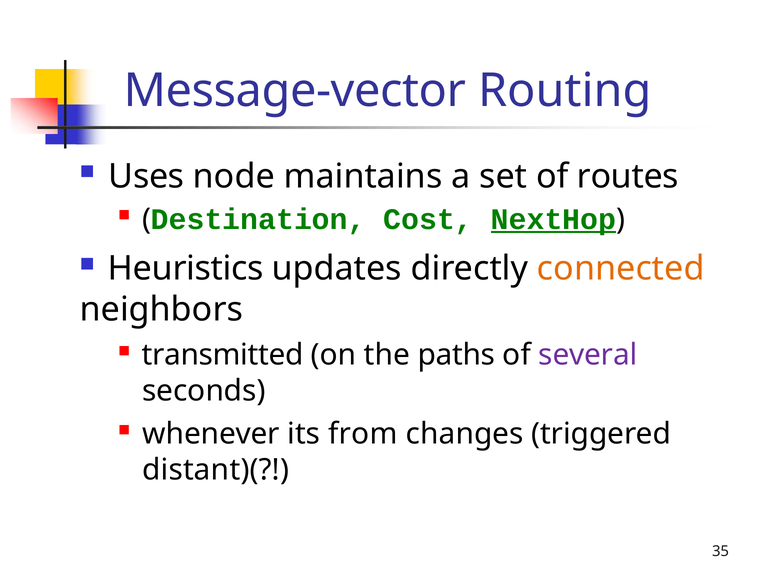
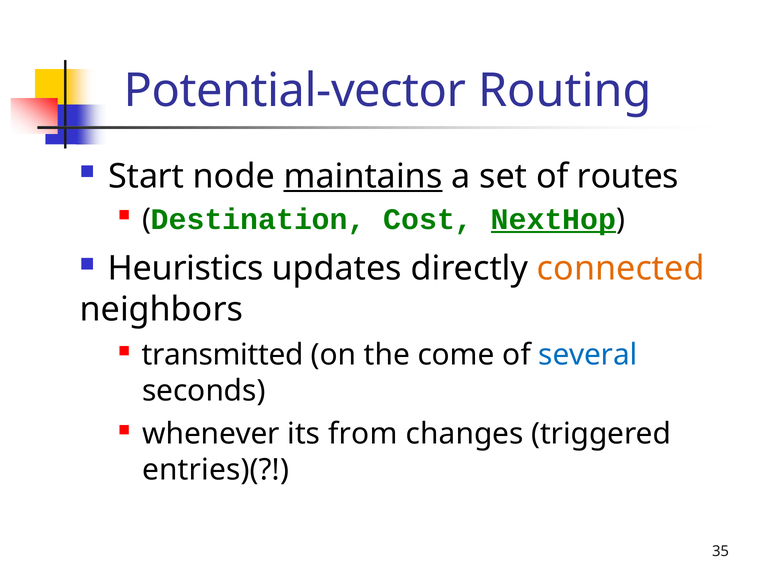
Message-vector: Message-vector -> Potential-vector
Uses: Uses -> Start
maintains underline: none -> present
paths: paths -> come
several colour: purple -> blue
distant)(: distant)( -> entries)(
